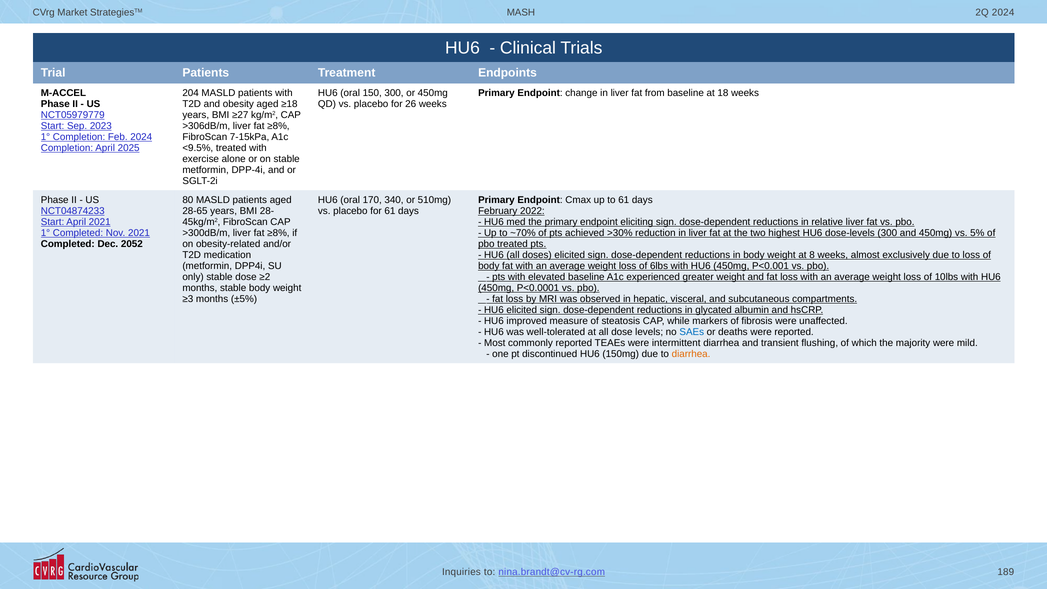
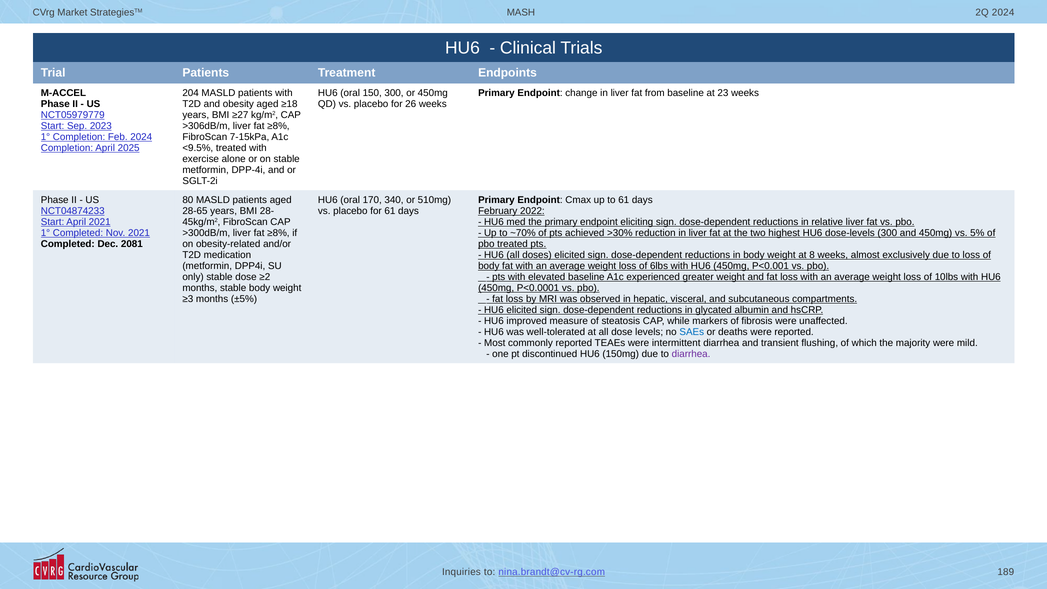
18: 18 -> 23
2052: 2052 -> 2081
diarrhea at (691, 354) colour: orange -> purple
